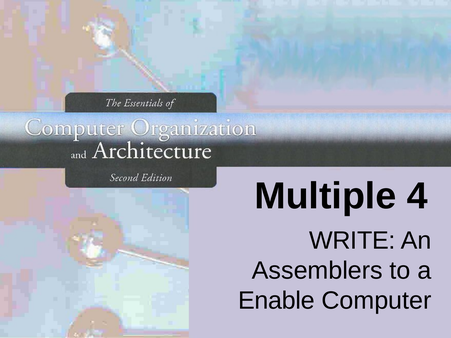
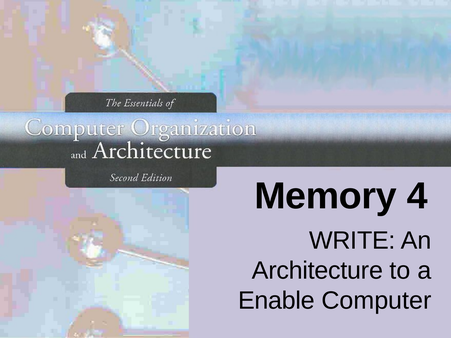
Multiple: Multiple -> Memory
Assemblers: Assemblers -> Architecture
